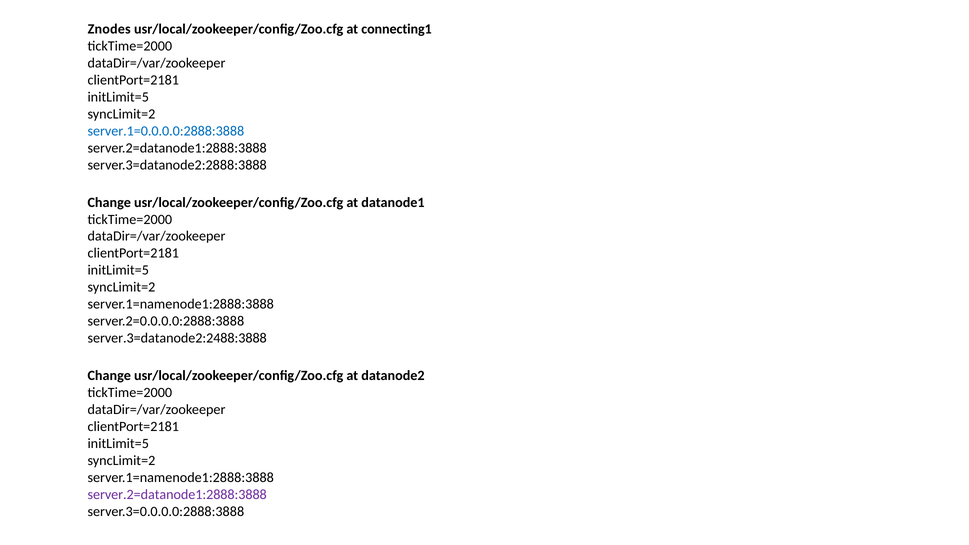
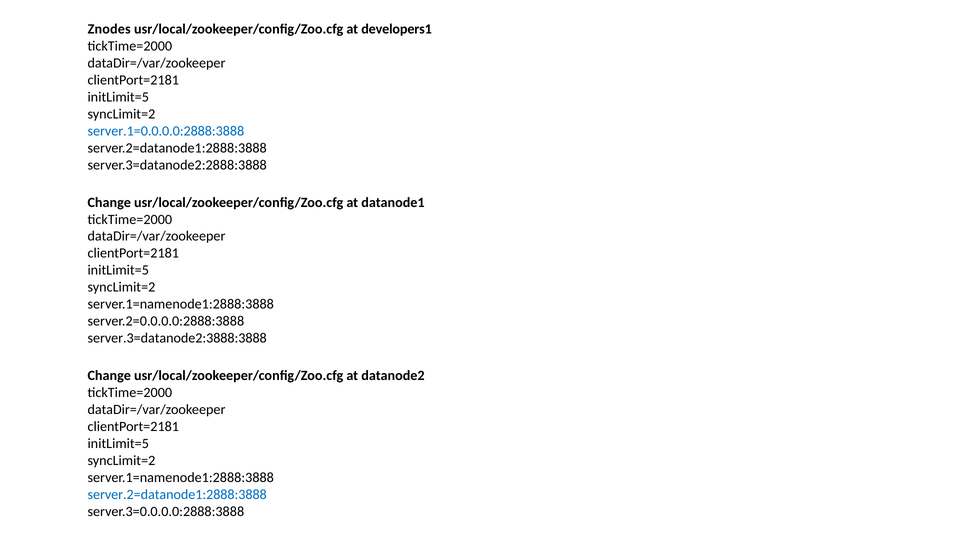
connecting1: connecting1 -> developers1
server.3=datanode2:2488:3888: server.3=datanode2:2488:3888 -> server.3=datanode2:3888:3888
server.2=datanode1:2888:3888 at (177, 494) colour: purple -> blue
